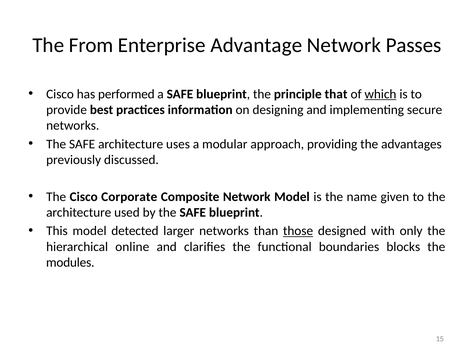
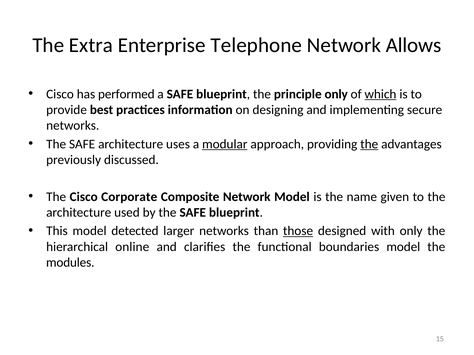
From: From -> Extra
Advantage: Advantage -> Telephone
Passes: Passes -> Allows
principle that: that -> only
modular underline: none -> present
the at (369, 144) underline: none -> present
boundaries blocks: blocks -> model
